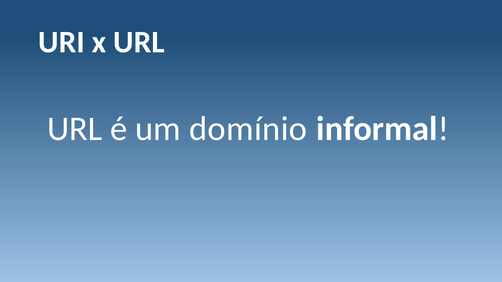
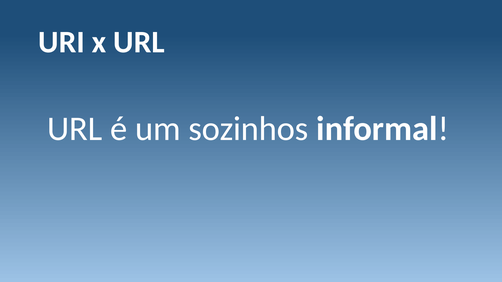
domínio: domínio -> sozinhos
